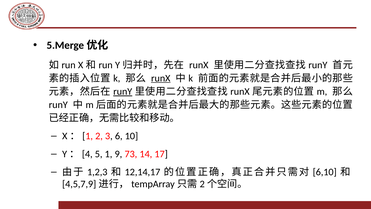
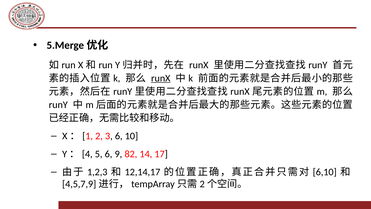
runY at (123, 91) underline: present -> none
5 1: 1 -> 6
73: 73 -> 82
